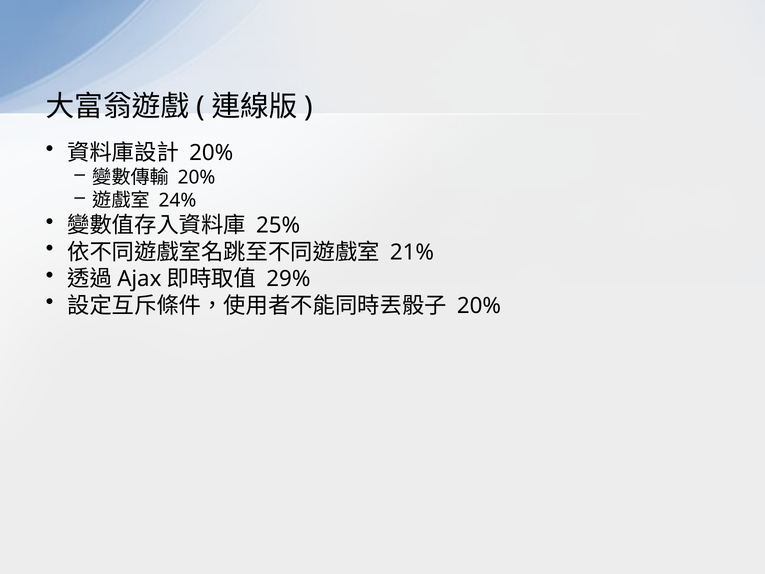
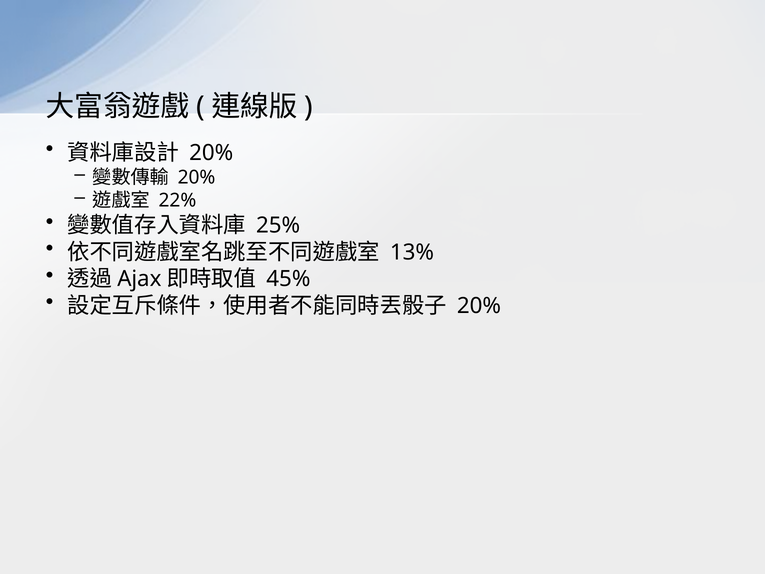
24%: 24% -> 22%
21%: 21% -> 13%
29%: 29% -> 45%
